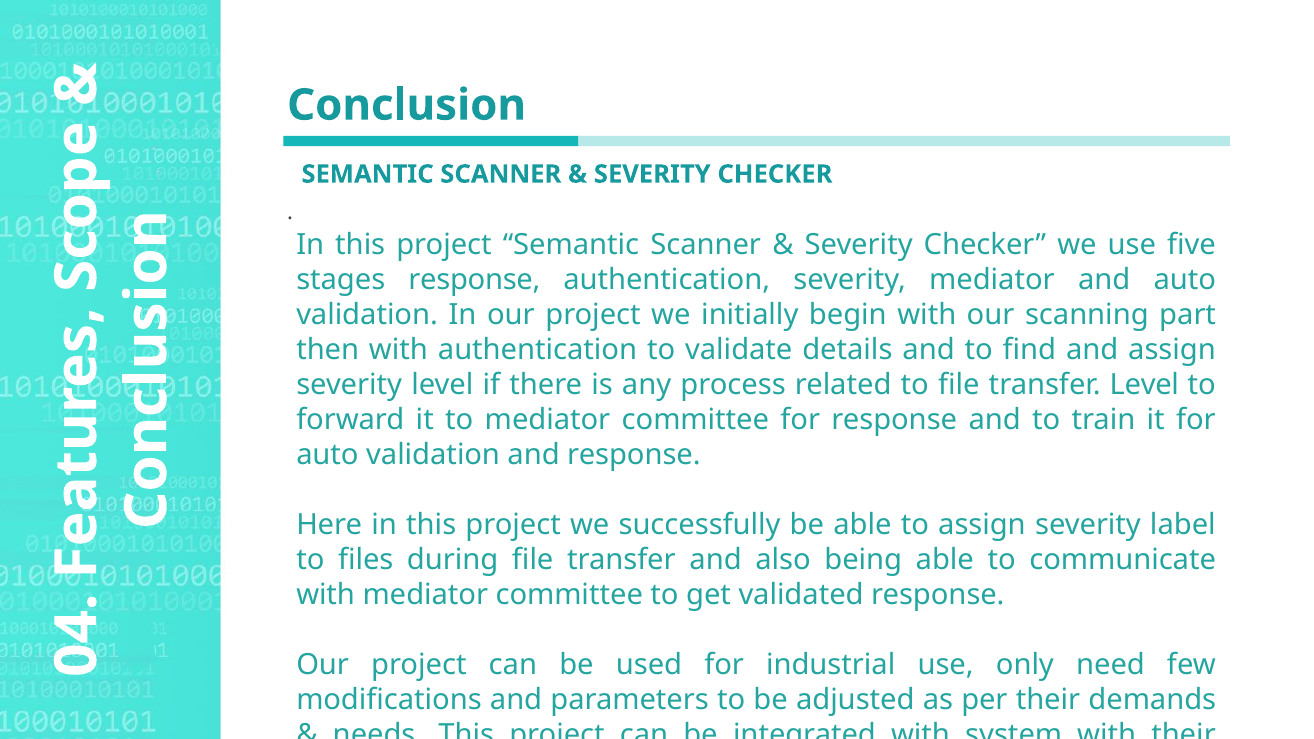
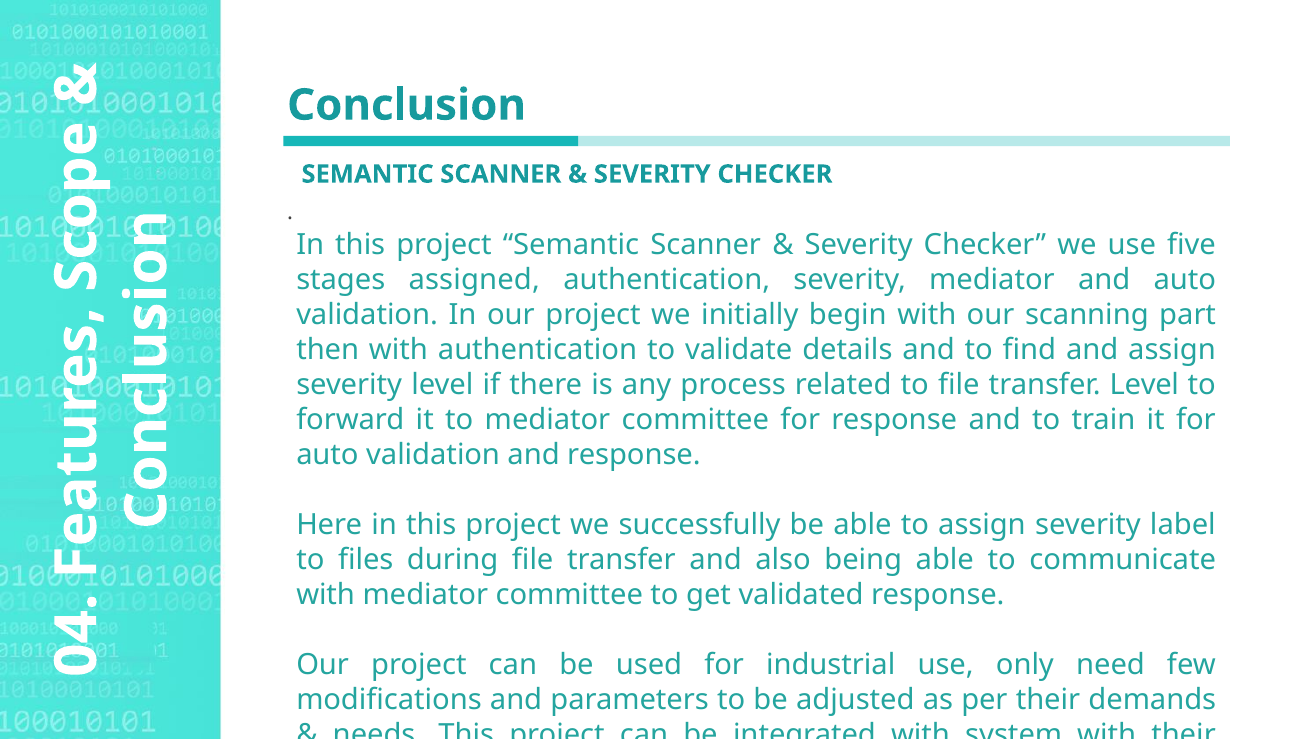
stages response: response -> assigned
